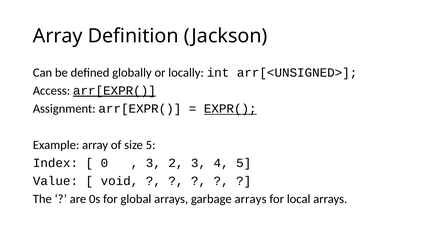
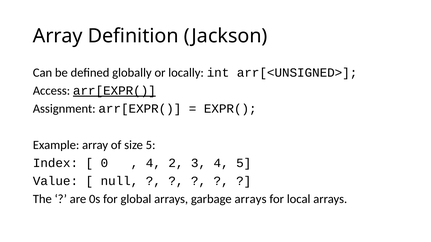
EXPR( underline: present -> none
3 at (153, 163): 3 -> 4
void: void -> null
